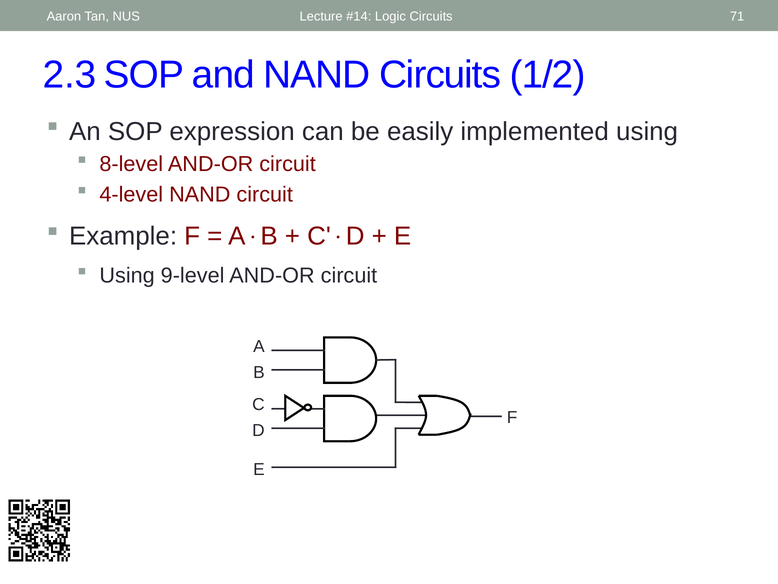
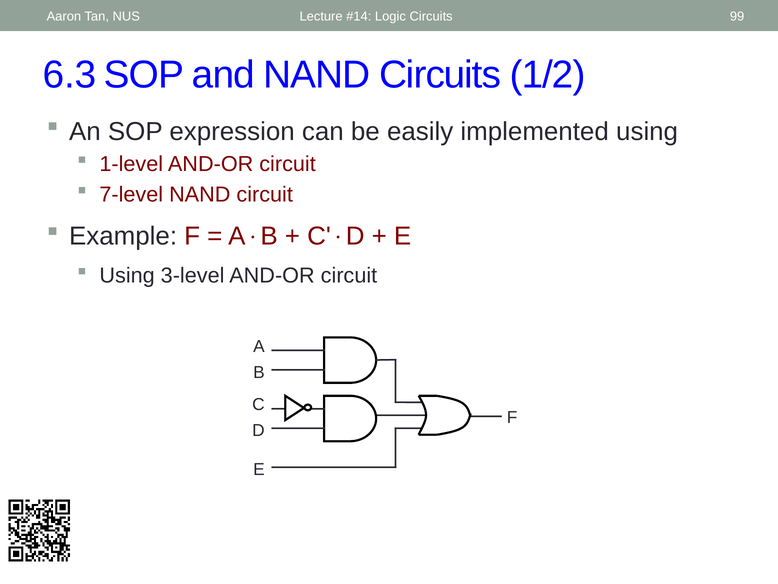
71: 71 -> 99
2.3: 2.3 -> 6.3
8-level: 8-level -> 1-level
4-level: 4-level -> 7-level
9-level: 9-level -> 3-level
